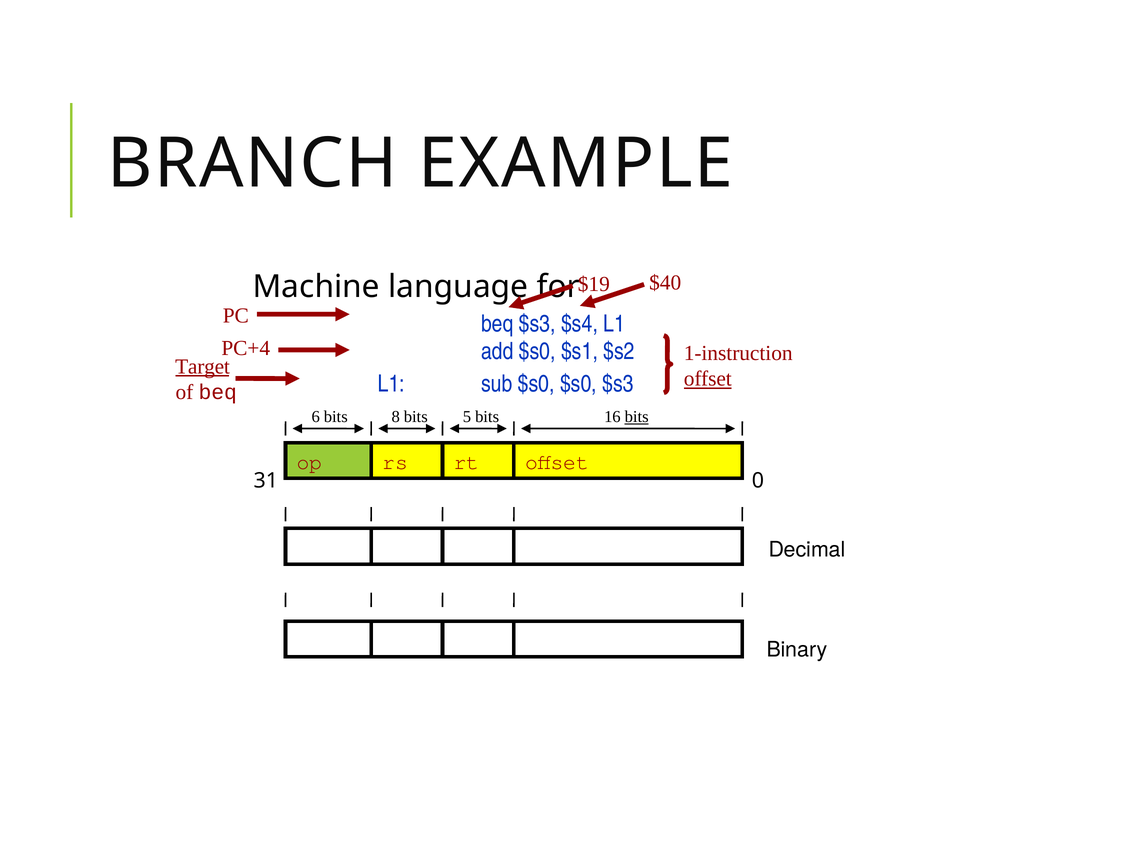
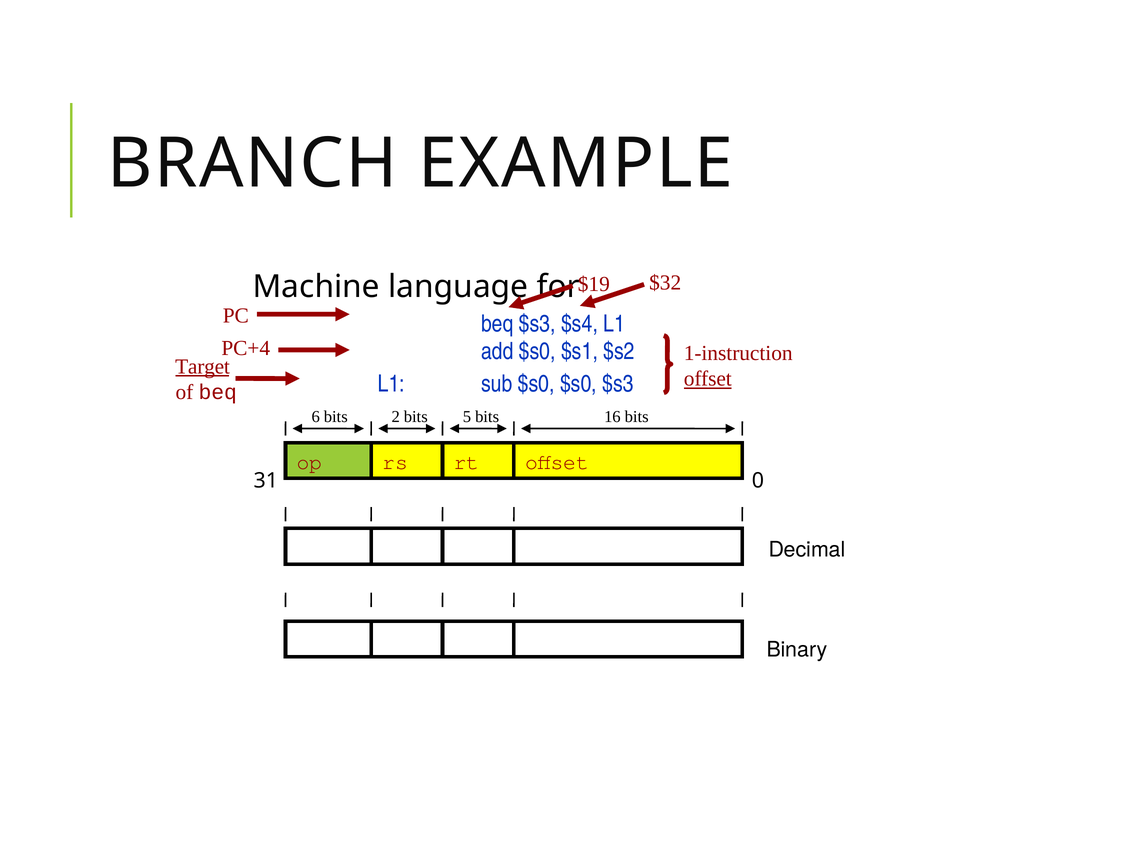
$40: $40 -> $32
8: 8 -> 2
bits at (637, 416) underline: present -> none
